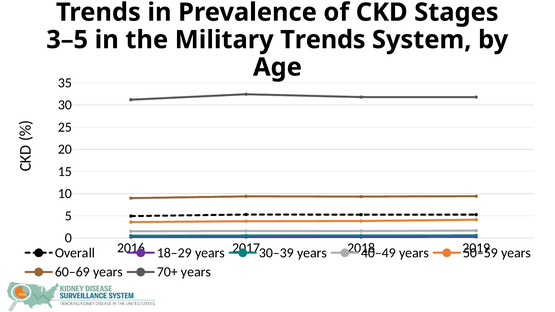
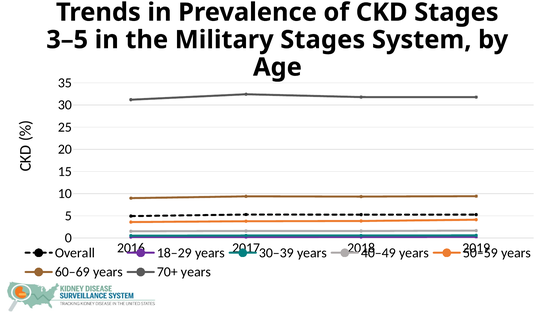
Military Trends: Trends -> Stages
